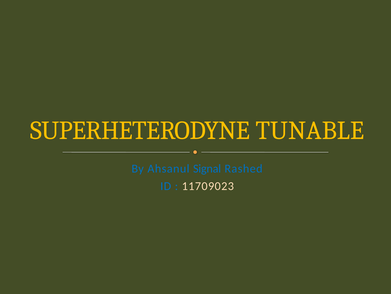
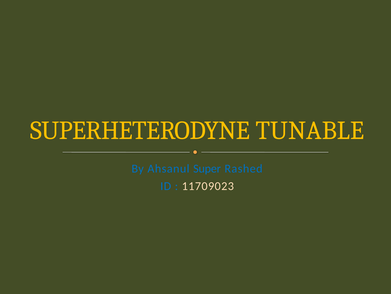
Signal: Signal -> Super
